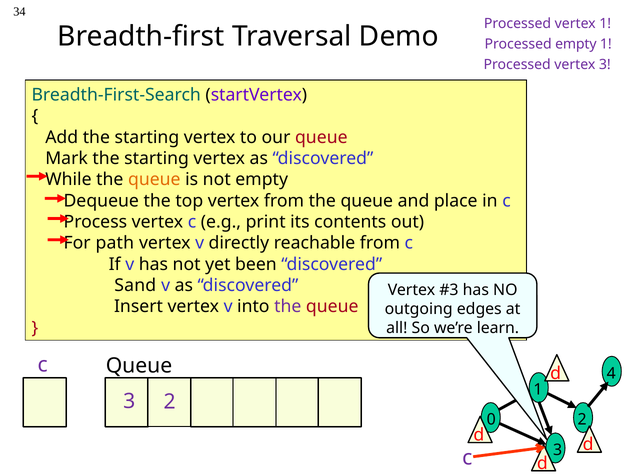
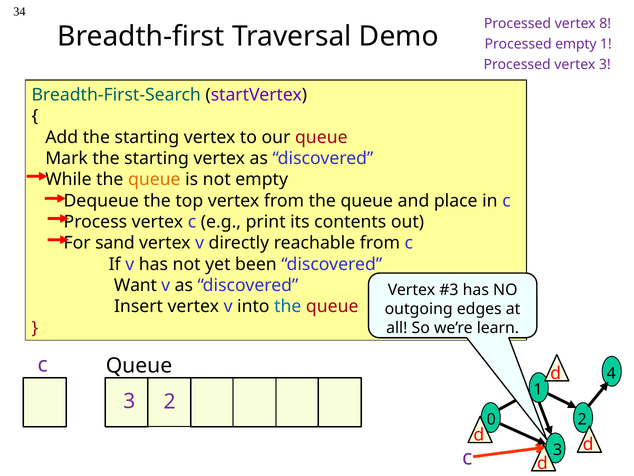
vertex 1: 1 -> 8
path: path -> sand
Sand: Sand -> Want
the at (288, 306) colour: purple -> blue
